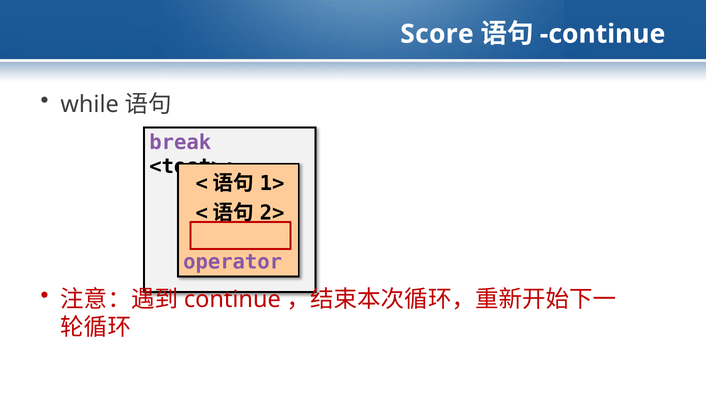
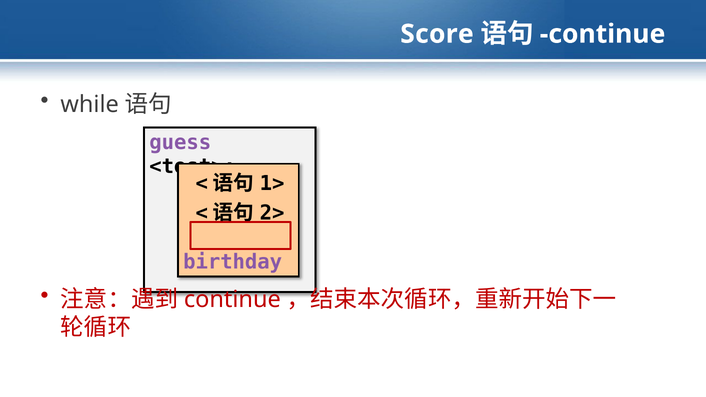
break: break -> guess
operator: operator -> birthday
